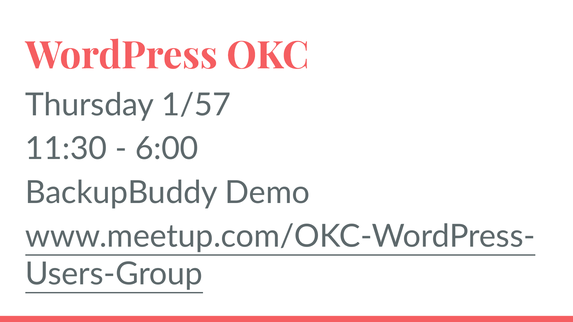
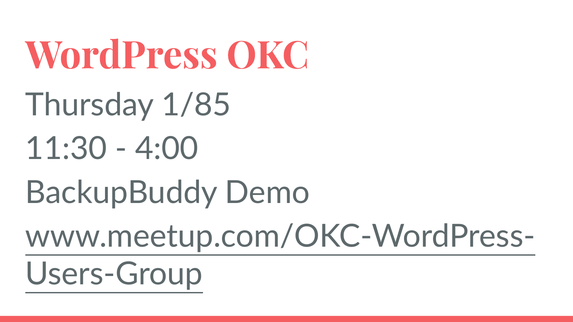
1/57: 1/57 -> 1/85
6:00: 6:00 -> 4:00
